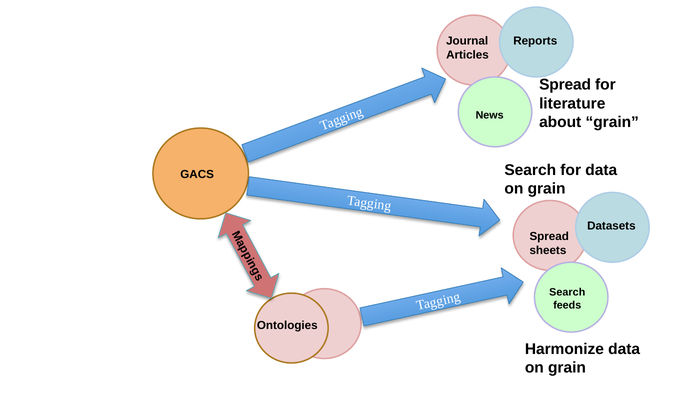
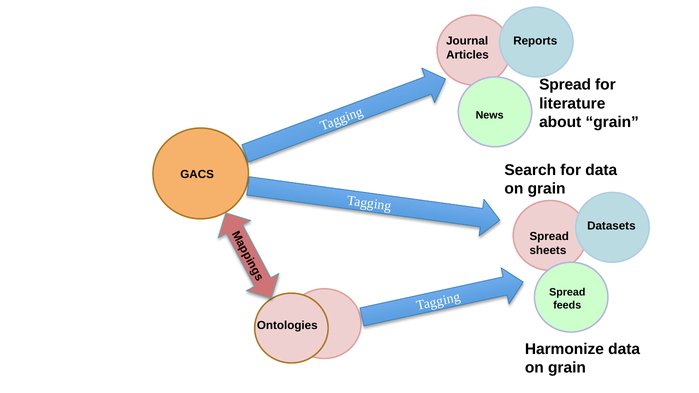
Search at (567, 292): Search -> Spread
